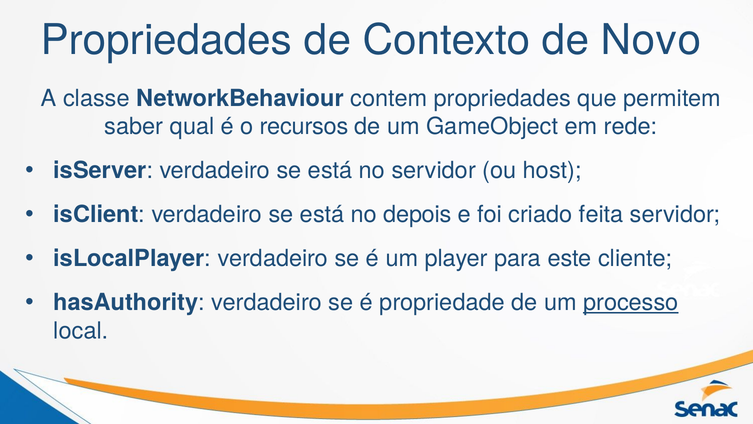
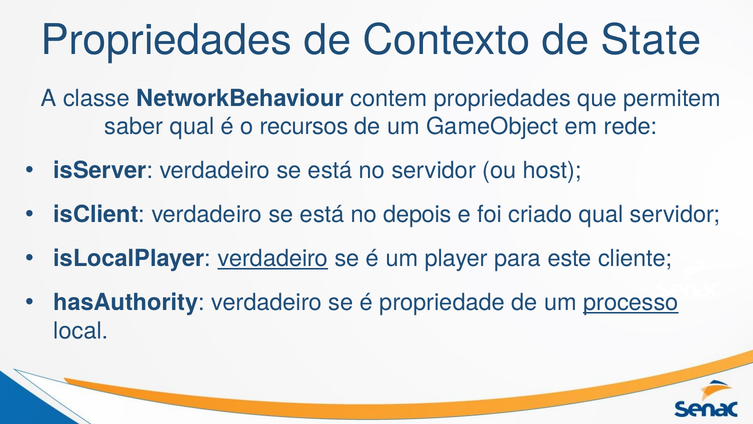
Novo: Novo -> State
criado feita: feita -> qual
verdadeiro at (273, 258) underline: none -> present
